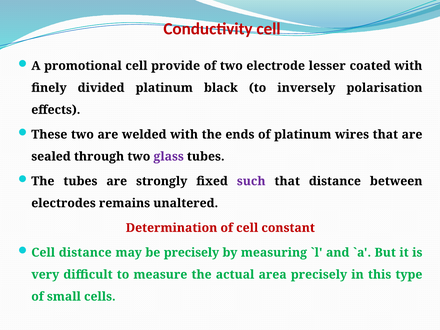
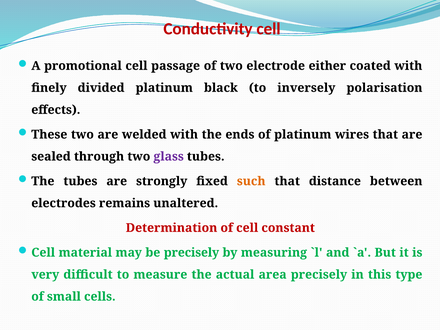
provide: provide -> passage
lesser: lesser -> either
such colour: purple -> orange
Cell distance: distance -> material
